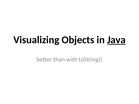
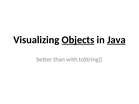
Objects underline: none -> present
